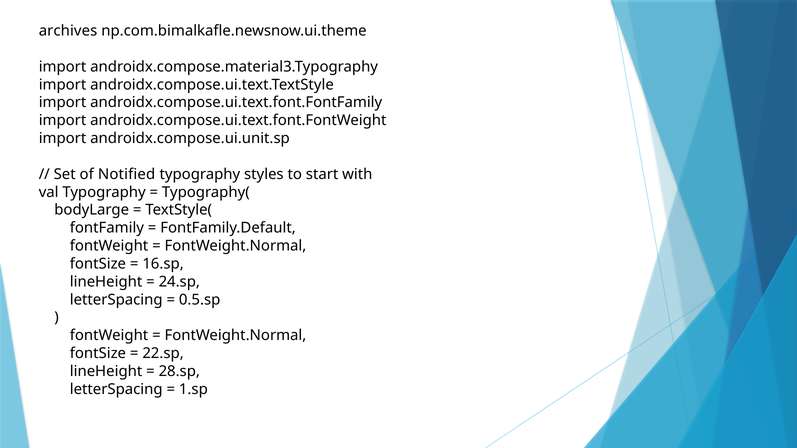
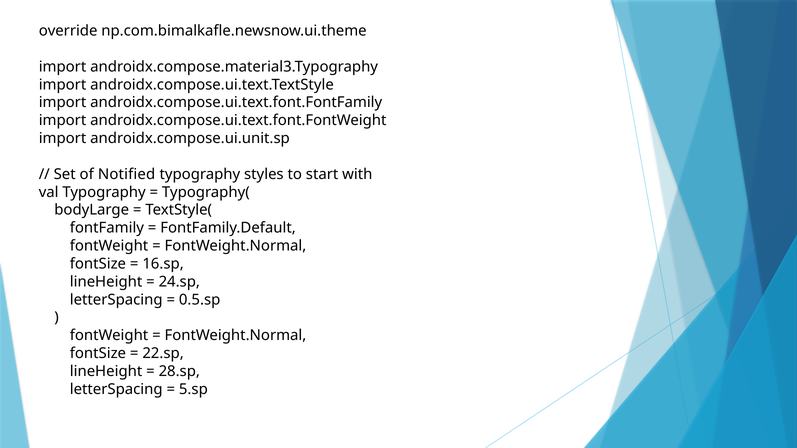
archives: archives -> override
1.sp: 1.sp -> 5.sp
